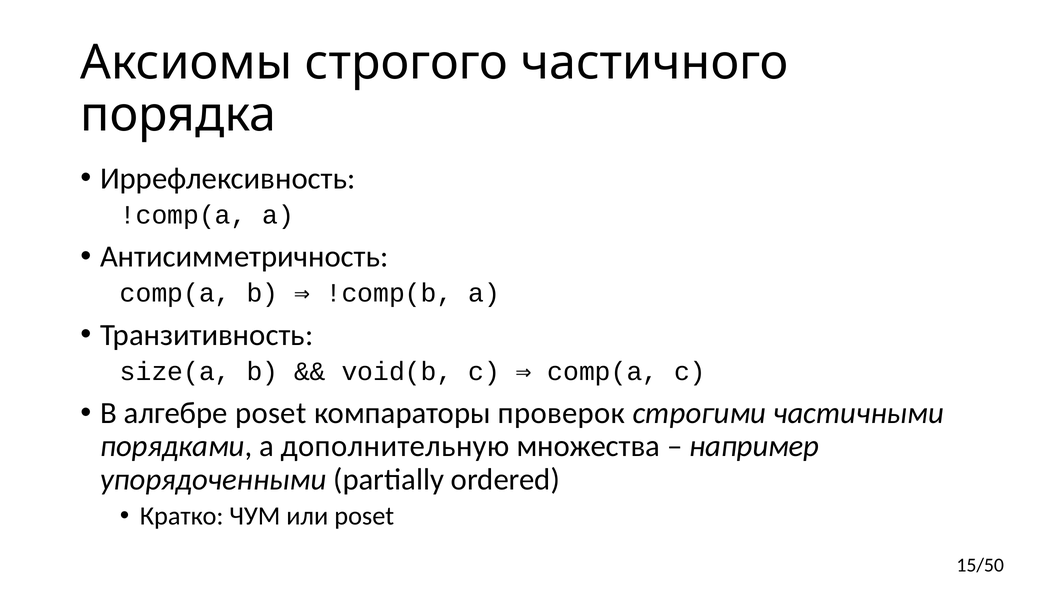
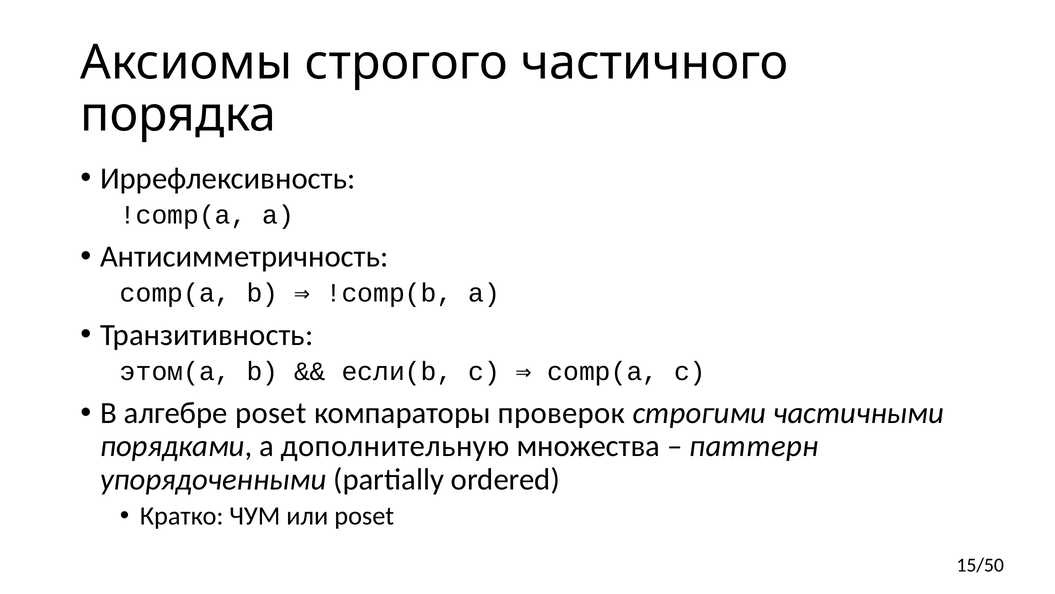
size(a: size(a -> этом(a
void(b: void(b -> если(b
например: например -> паттерн
